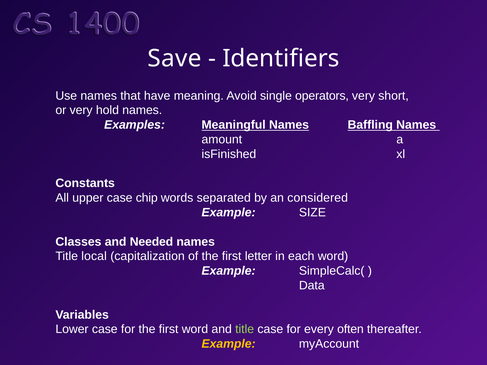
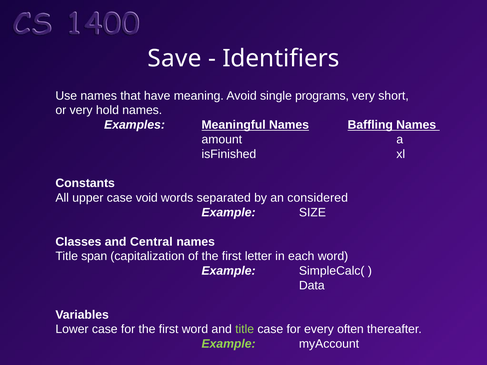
operators: operators -> programs
chip: chip -> void
Needed: Needed -> Central
local: local -> span
Example at (229, 344) colour: yellow -> light green
